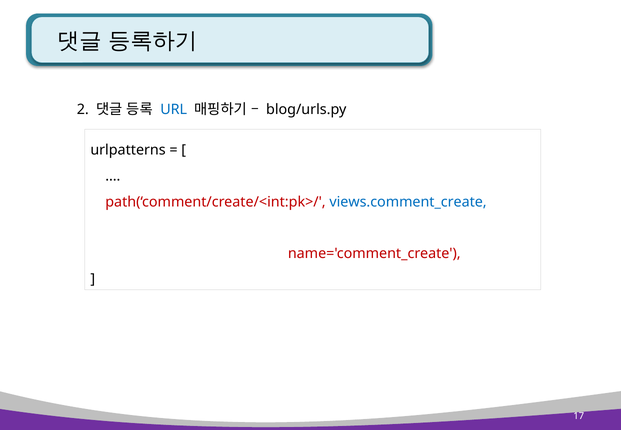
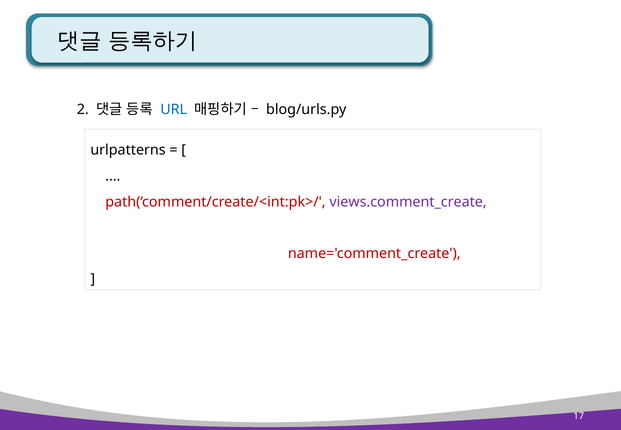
views.comment_create colour: blue -> purple
